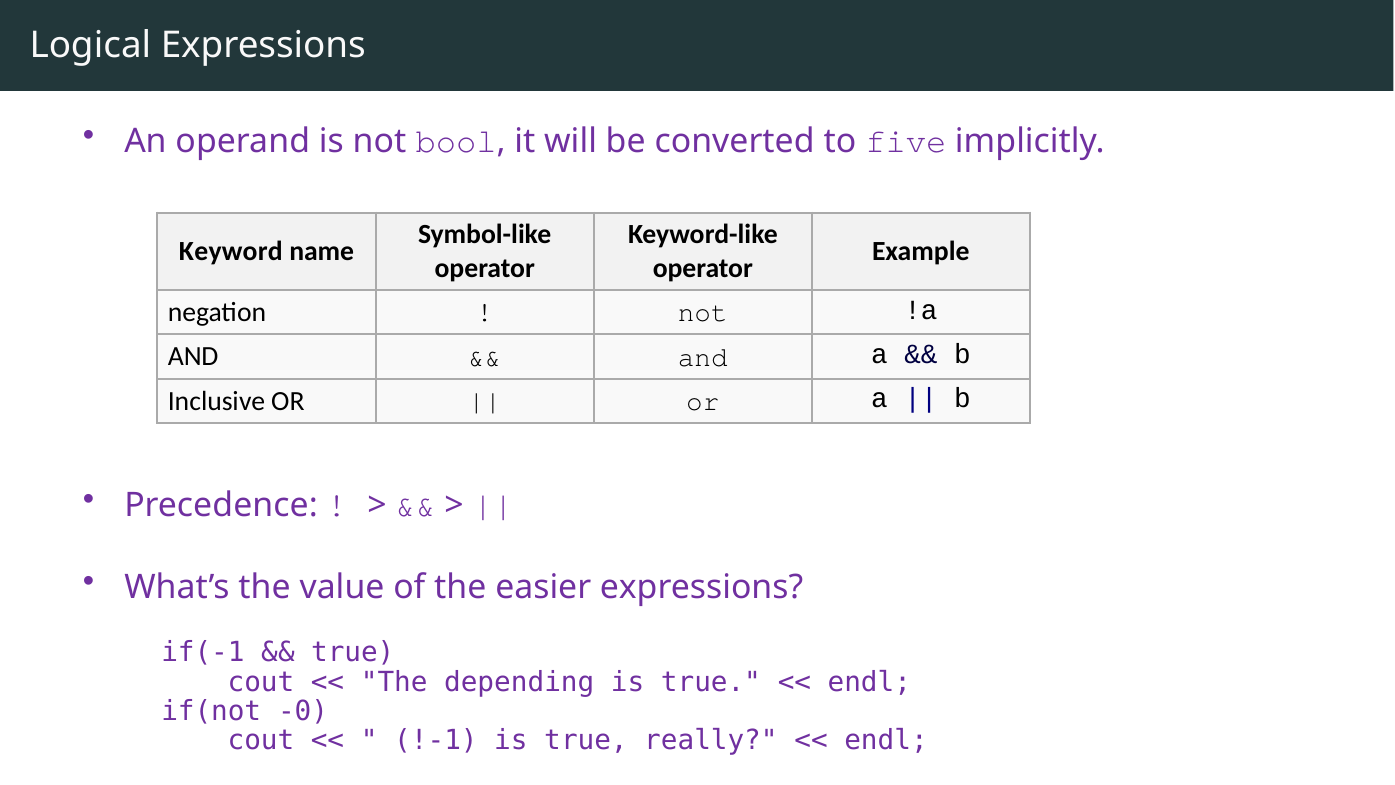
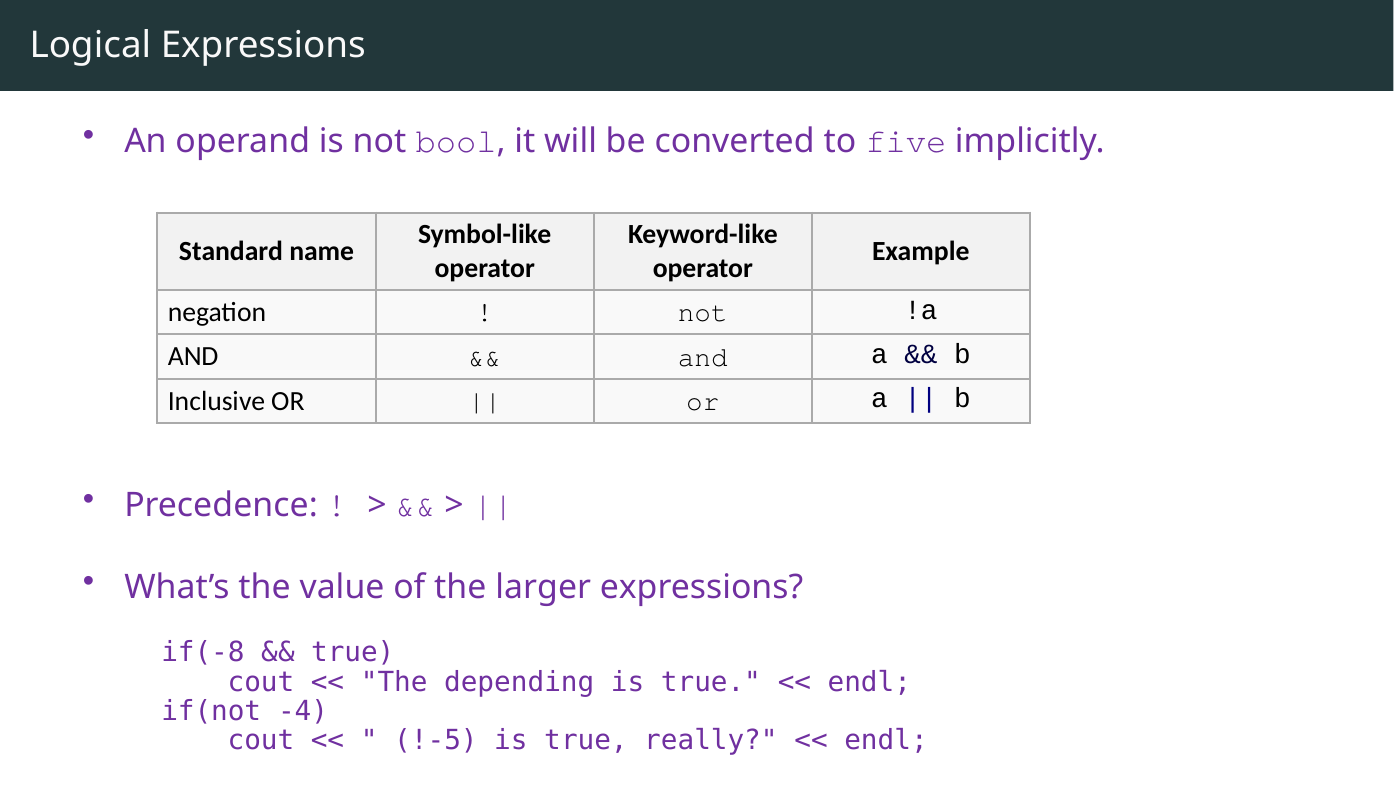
Keyword: Keyword -> Standard
easier: easier -> larger
if(-1: if(-1 -> if(-8
-0: -0 -> -4
!-1: !-1 -> !-5
